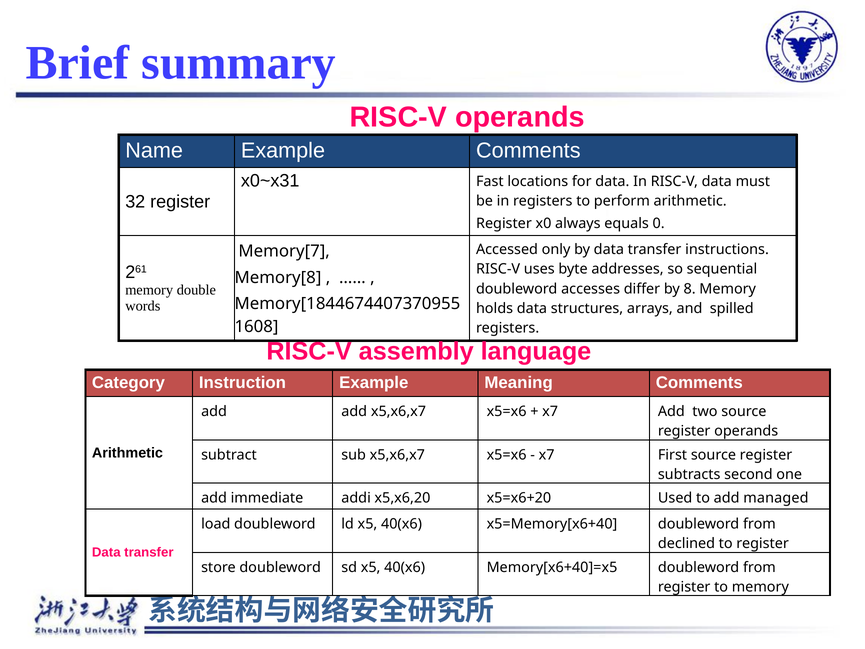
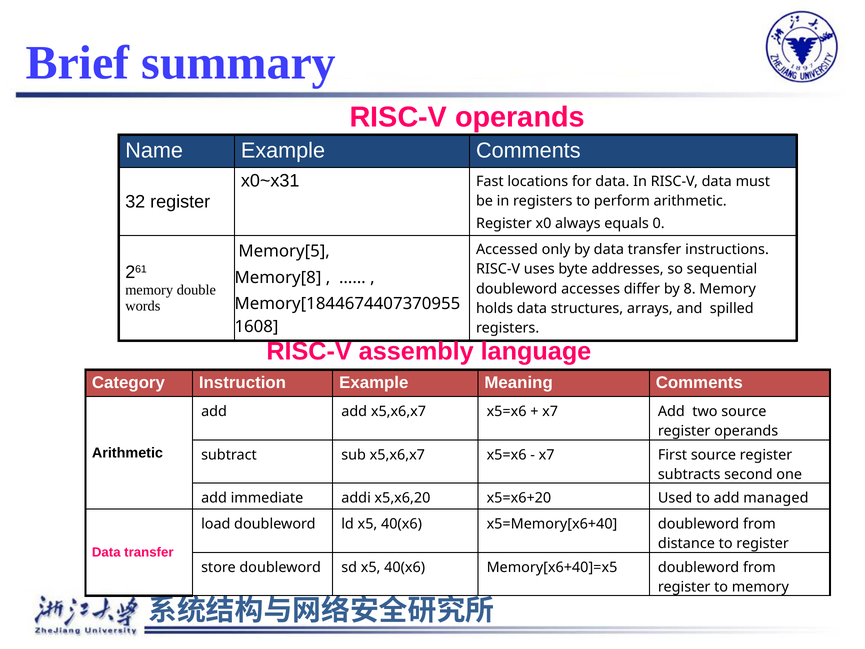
Memory[7: Memory[7 -> Memory[5
declined: declined -> distance
